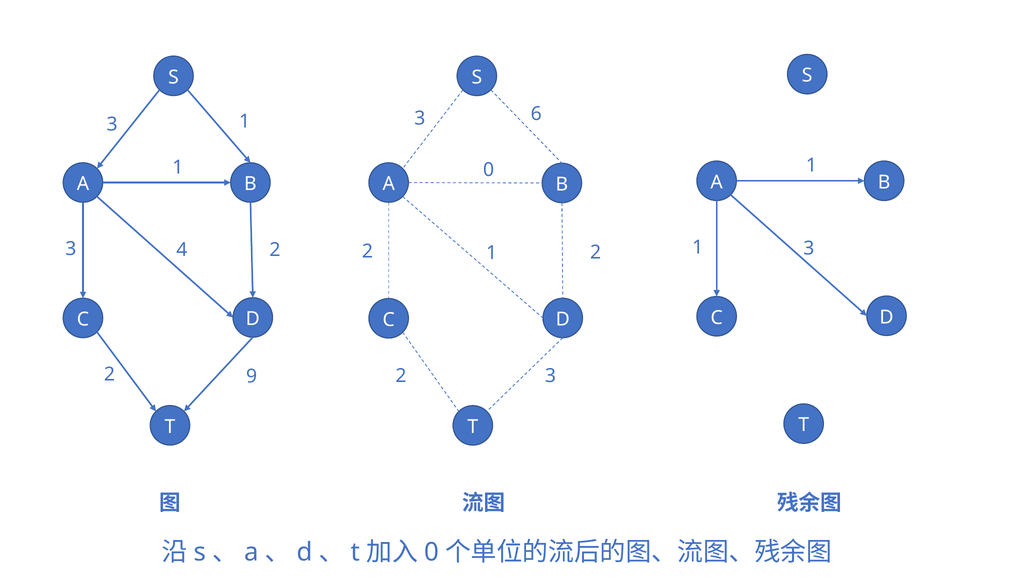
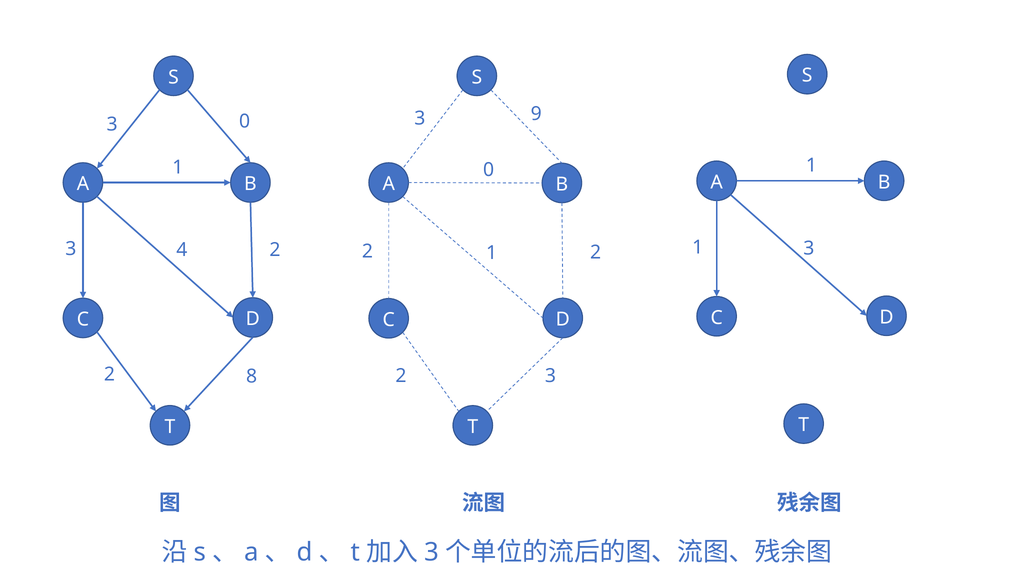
6: 6 -> 9
1 at (245, 121): 1 -> 0
9: 9 -> 8
0 at (431, 553): 0 -> 3
